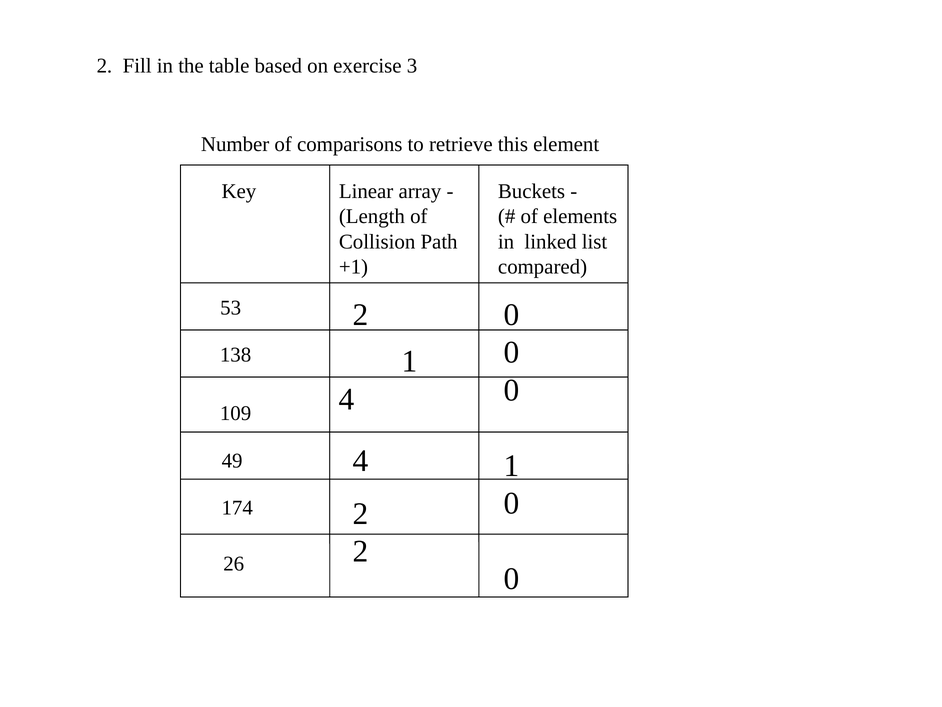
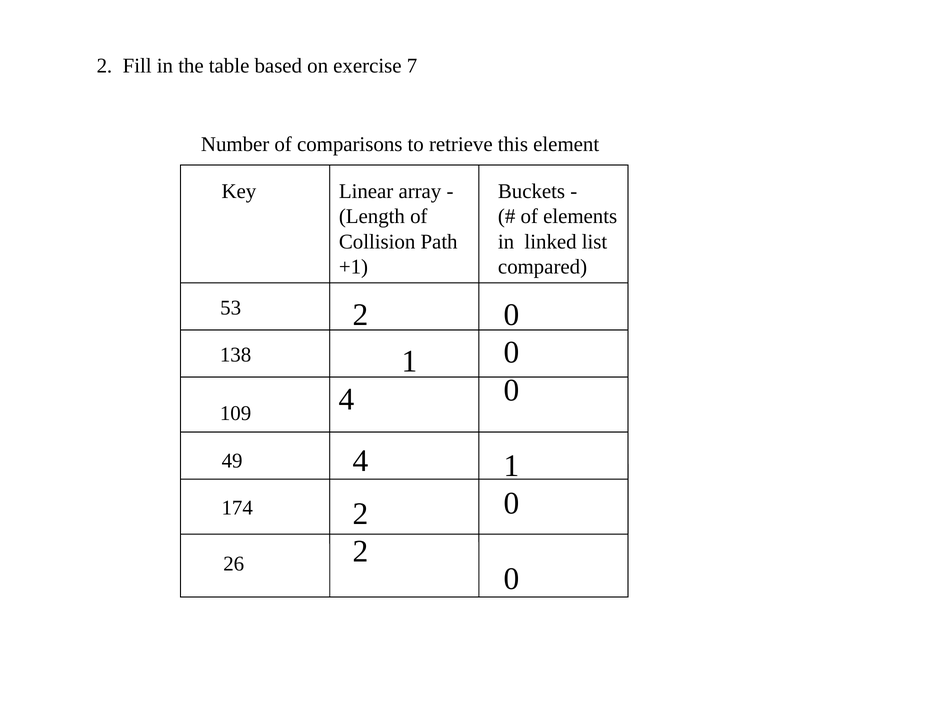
3: 3 -> 7
